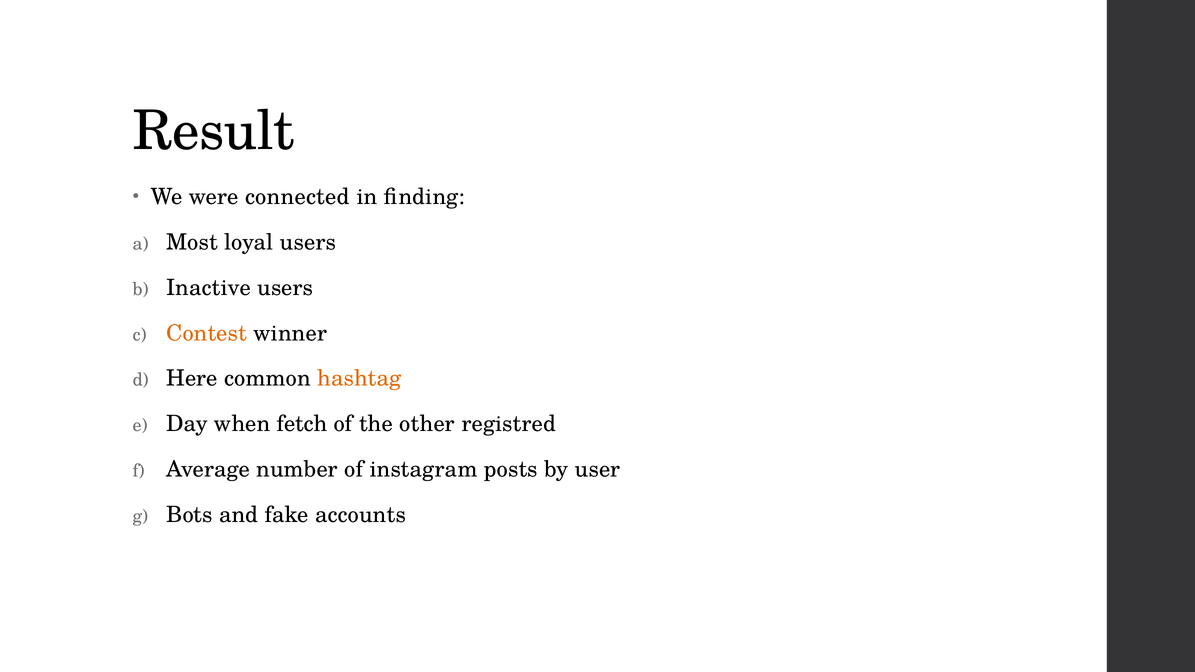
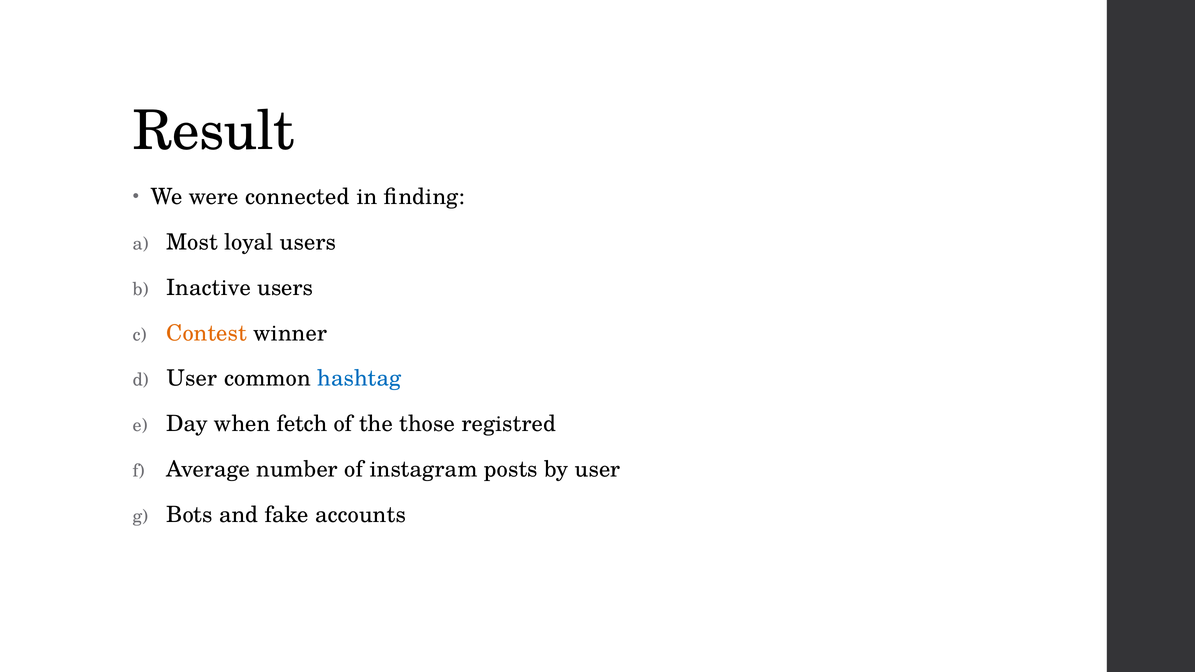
Here at (192, 379): Here -> User
hashtag colour: orange -> blue
other: other -> those
